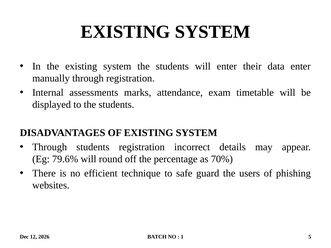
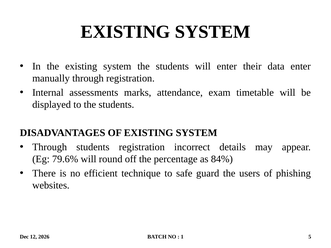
70%: 70% -> 84%
